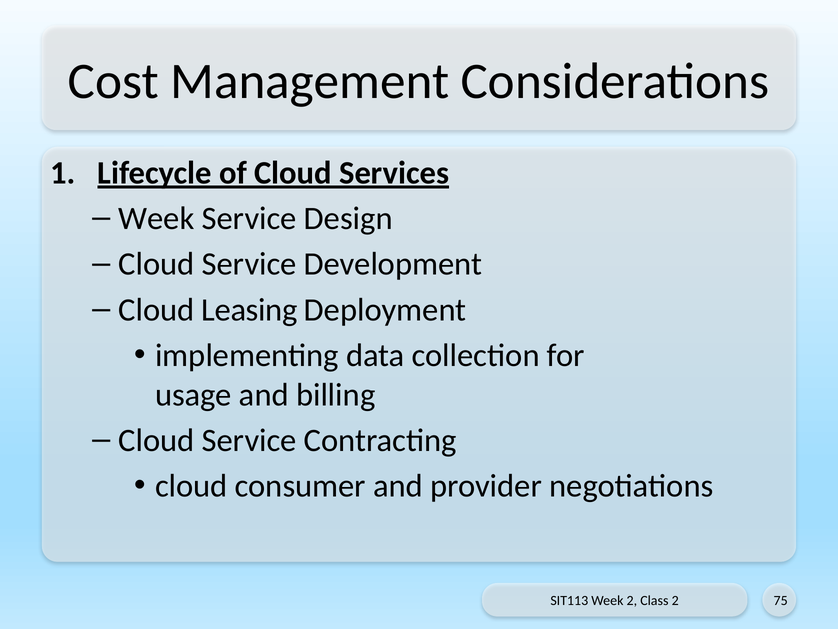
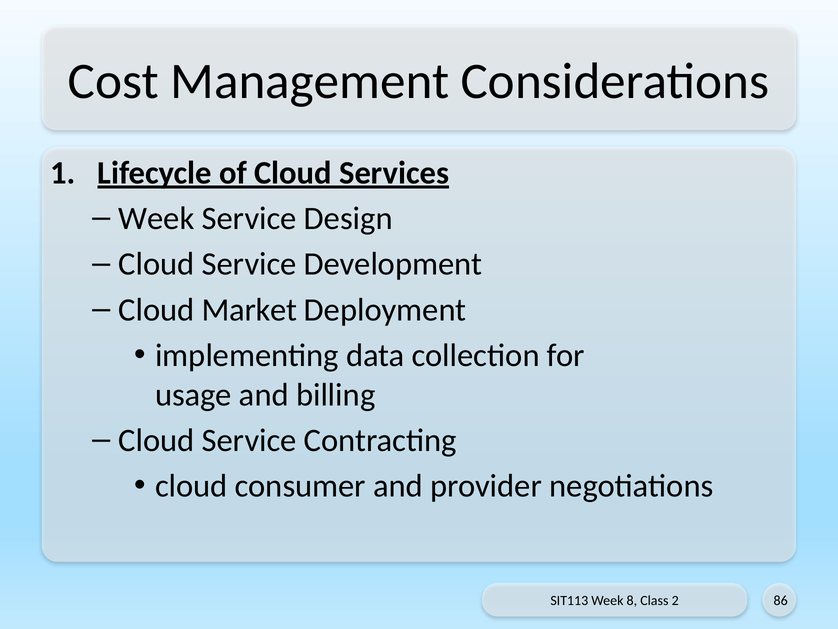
Leasing: Leasing -> Market
Week 2: 2 -> 8
75: 75 -> 86
